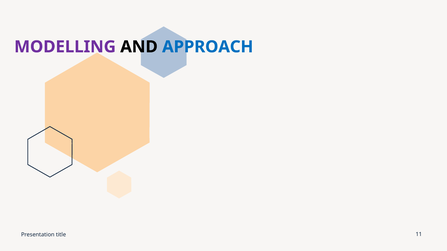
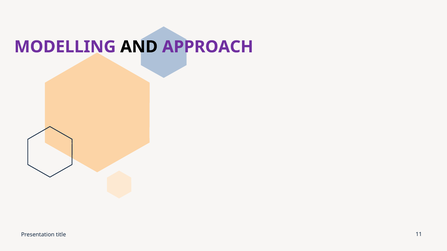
APPROACH colour: blue -> purple
